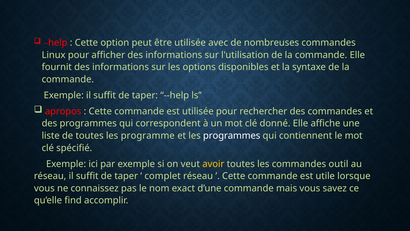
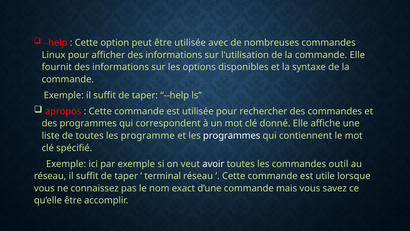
avoir colour: yellow -> white
complet: complet -> terminal
qu’elle find: find -> être
